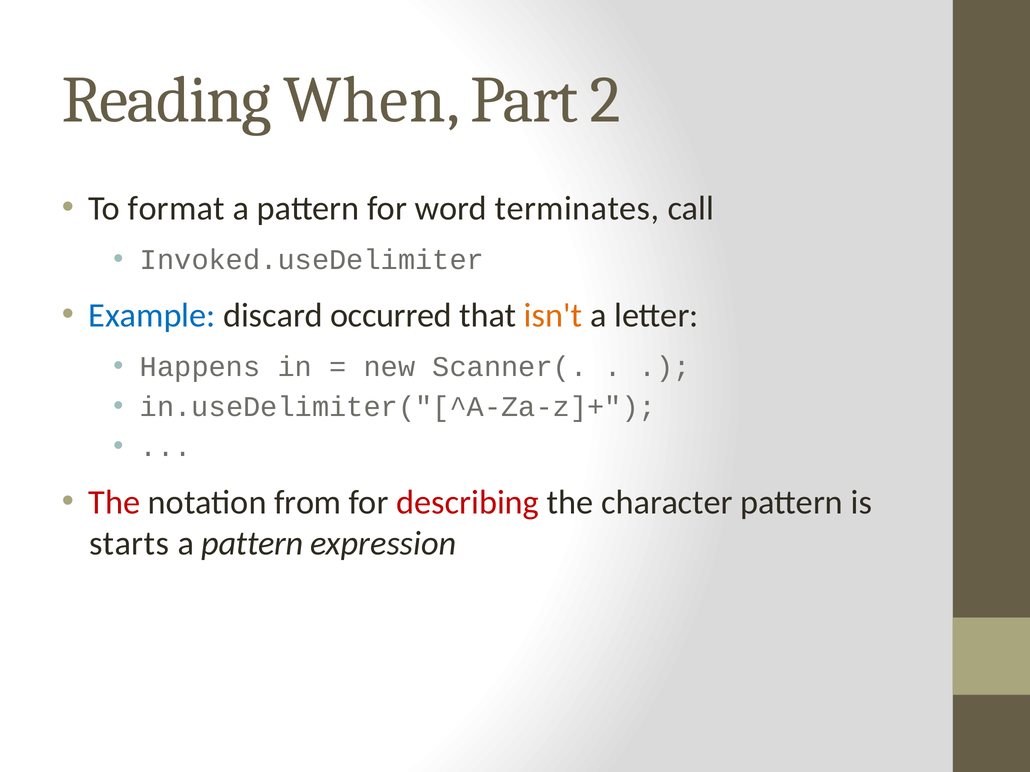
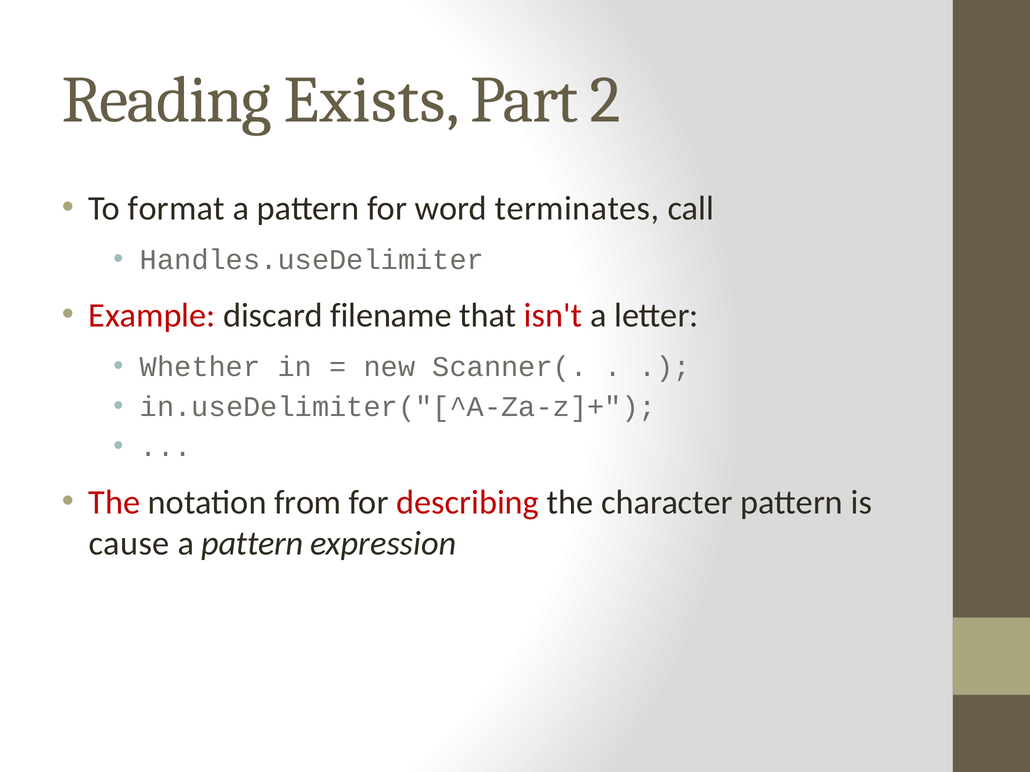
When: When -> Exists
Invoked.useDelimiter: Invoked.useDelimiter -> Handles.useDelimiter
Example colour: blue -> red
occurred: occurred -> filename
isn't colour: orange -> red
Happens: Happens -> Whether
starts: starts -> cause
